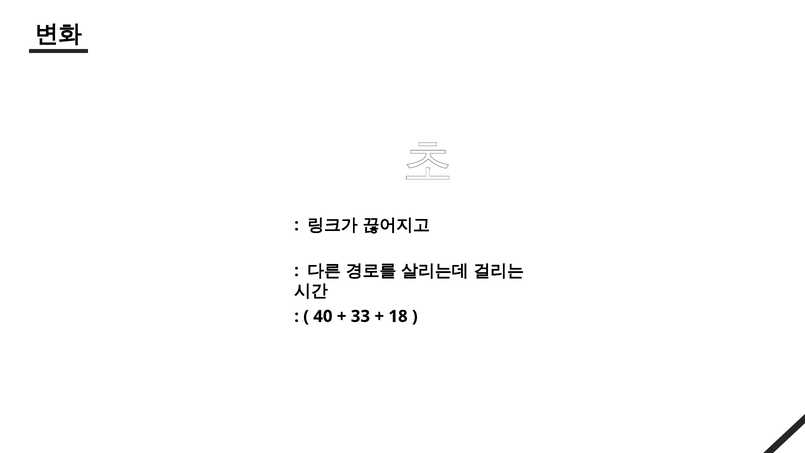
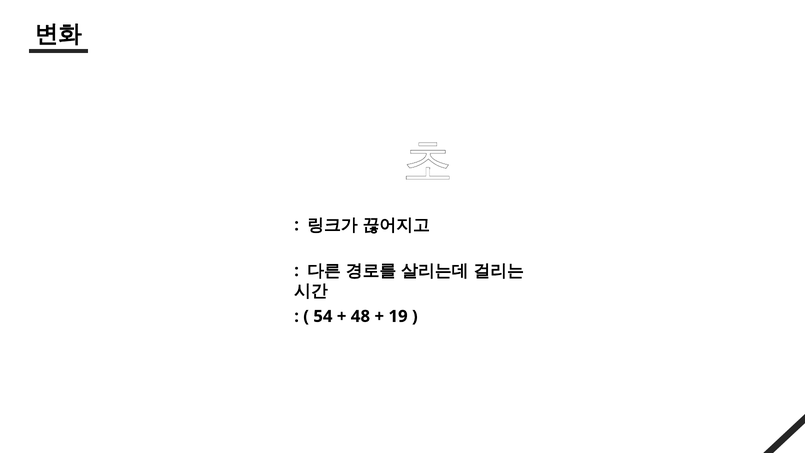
40: 40 -> 54
33: 33 -> 48
18: 18 -> 19
